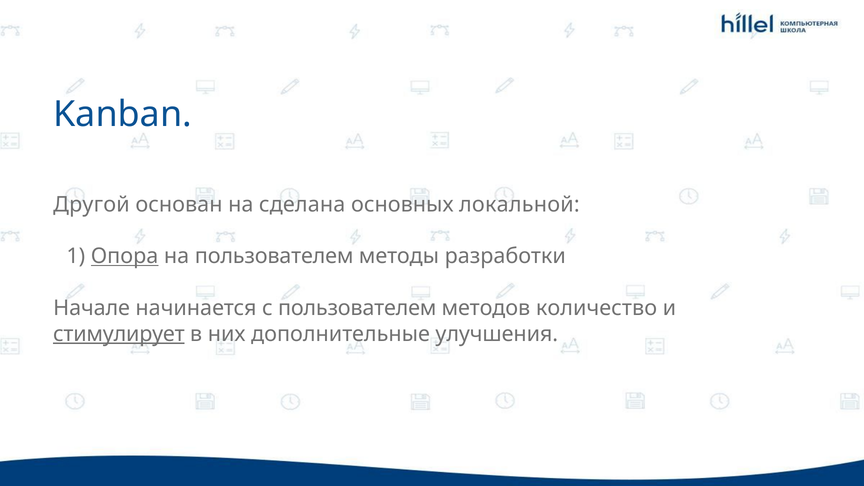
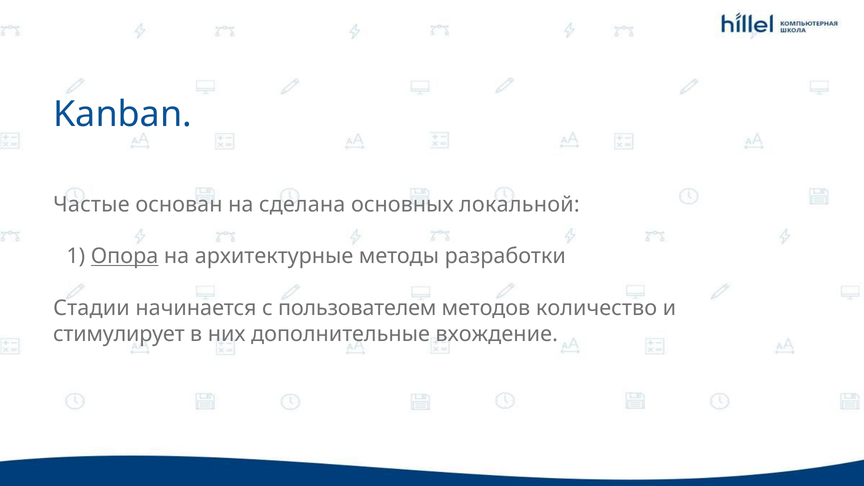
Другой: Другой -> Частые
на пользователем: пользователем -> архитектурные
Начале: Начале -> Стадии
стимулирует underline: present -> none
улучшения: улучшения -> вхождение
